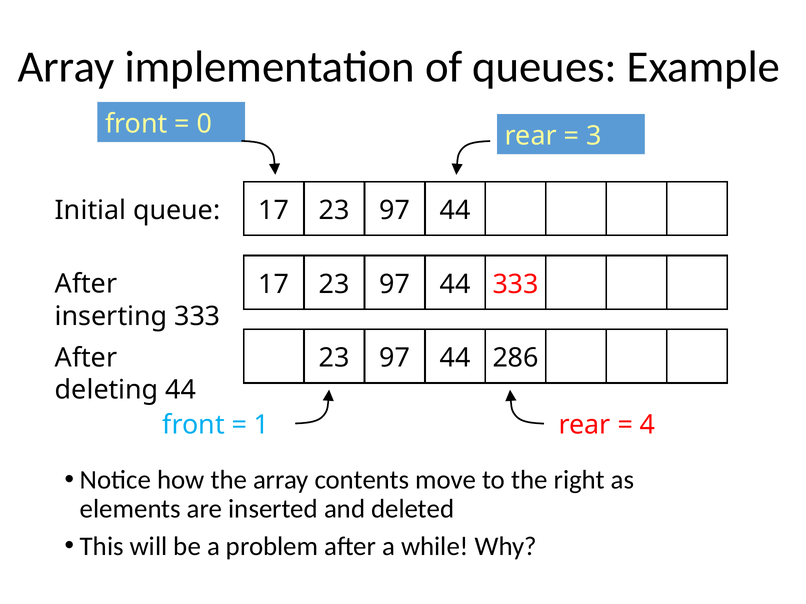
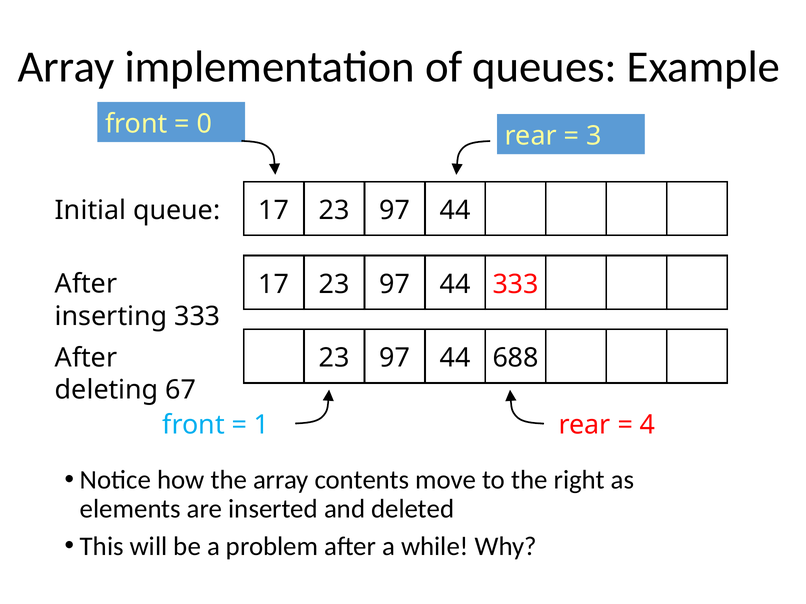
286: 286 -> 688
deleting 44: 44 -> 67
